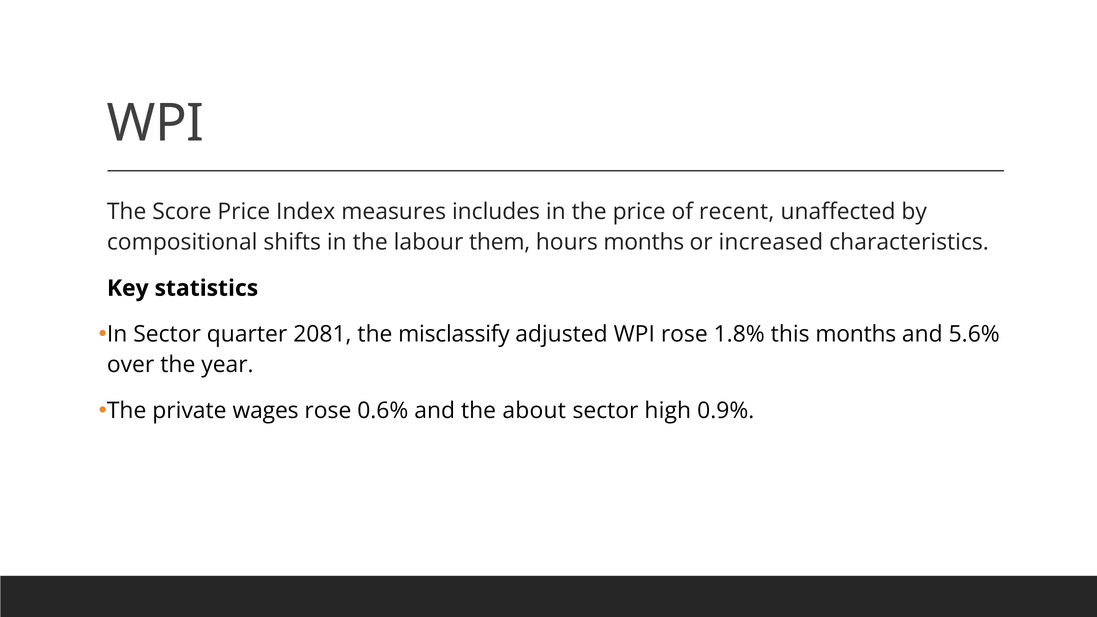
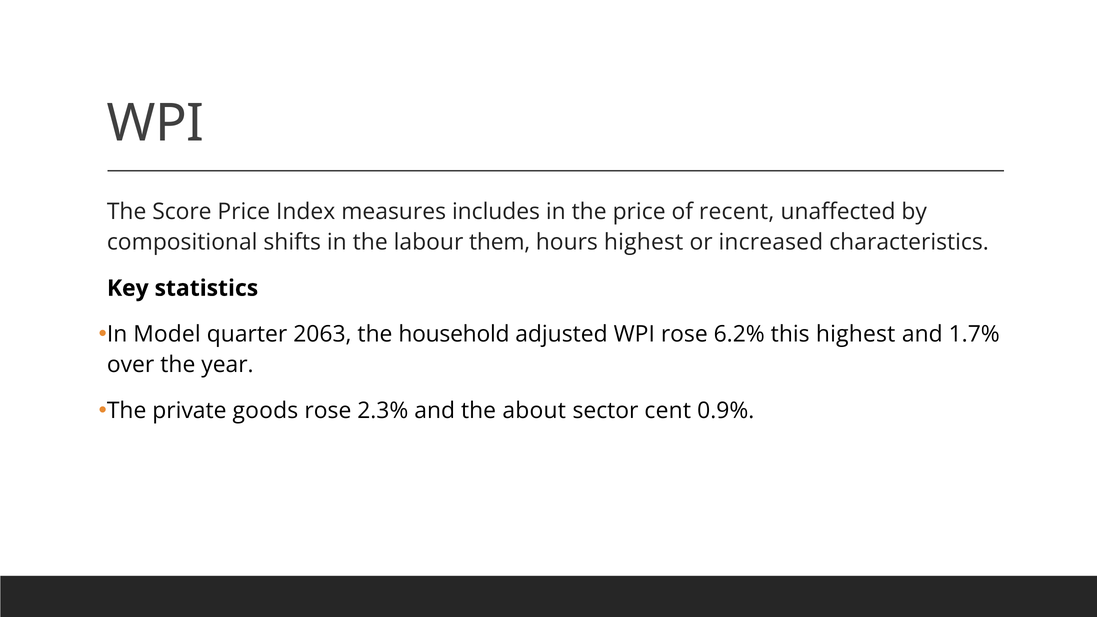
hours months: months -> highest
In Sector: Sector -> Model
2081: 2081 -> 2063
misclassify: misclassify -> household
1.8%: 1.8% -> 6.2%
this months: months -> highest
5.6%: 5.6% -> 1.7%
wages: wages -> goods
0.6%: 0.6% -> 2.3%
high: high -> cent
